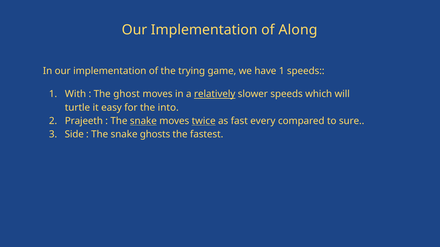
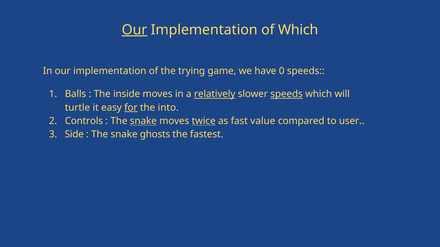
Our at (134, 30) underline: none -> present
of Along: Along -> Which
have 1: 1 -> 0
With: With -> Balls
ghost: ghost -> inside
speeds at (287, 94) underline: none -> present
for underline: none -> present
Prajeeth: Prajeeth -> Controls
every: every -> value
sure: sure -> user
